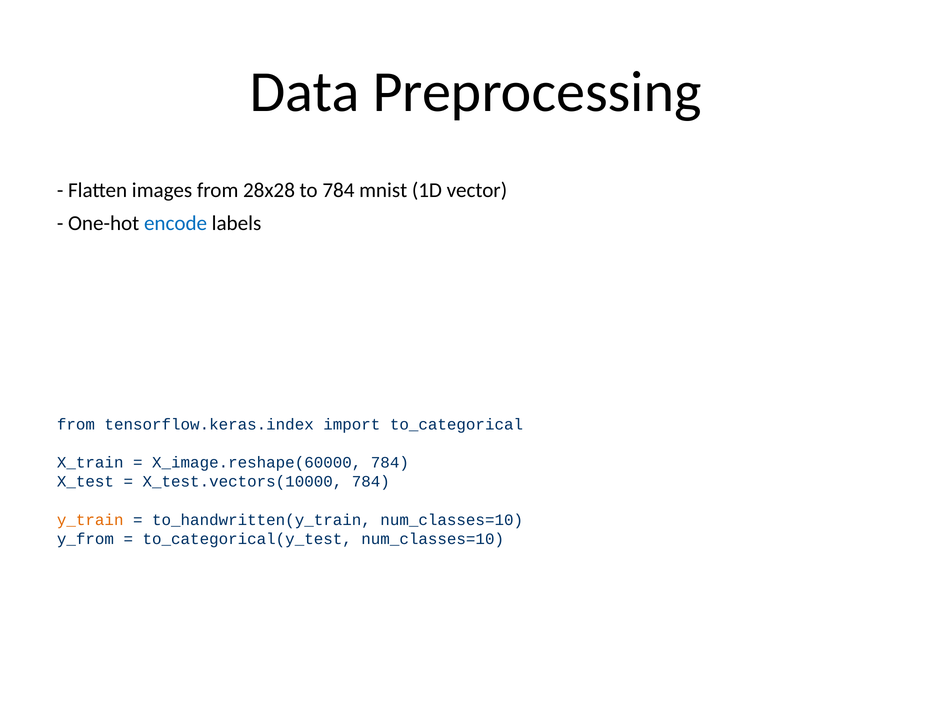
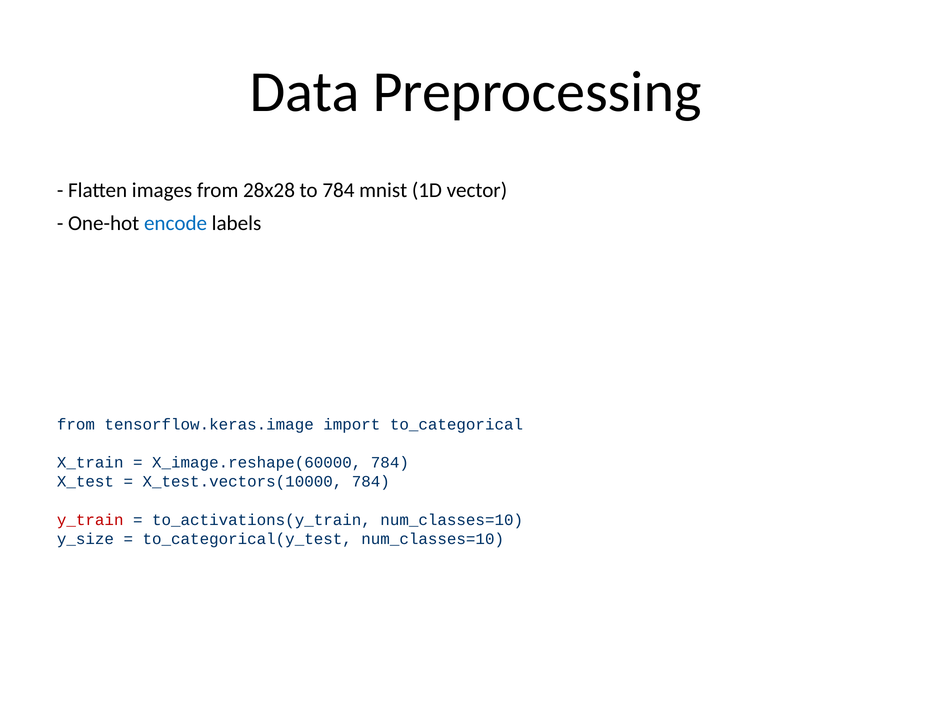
tensorflow.keras.index: tensorflow.keras.index -> tensorflow.keras.image
y_train colour: orange -> red
to_handwritten(y_train: to_handwritten(y_train -> to_activations(y_train
y_from: y_from -> y_size
